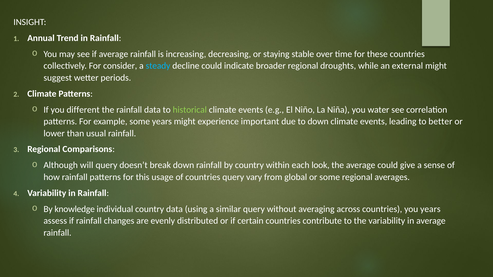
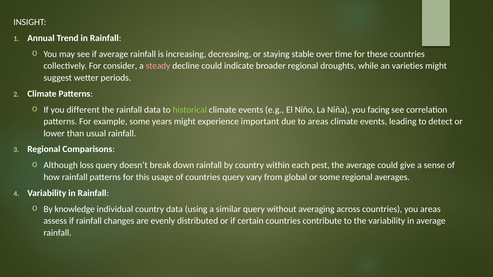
steady colour: light blue -> pink
external: external -> varieties
water: water -> facing
to down: down -> areas
better: better -> detect
will: will -> loss
look: look -> pest
you years: years -> areas
